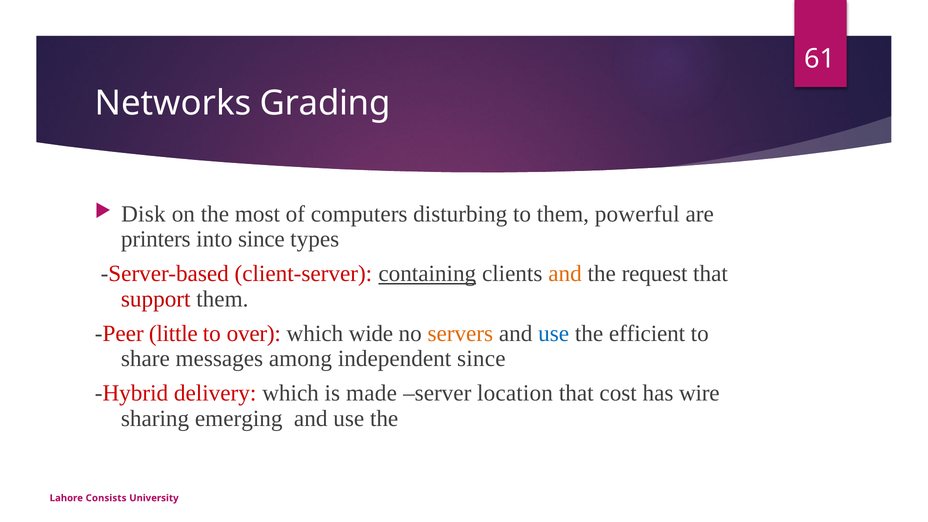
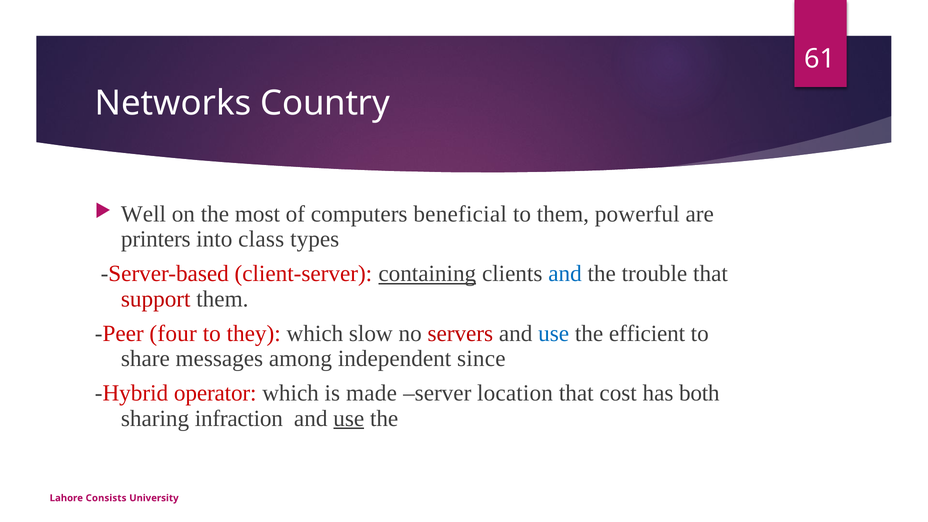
Grading: Grading -> Country
Disk: Disk -> Well
disturbing: disturbing -> beneficial
into since: since -> class
and at (565, 274) colour: orange -> blue
request: request -> trouble
little: little -> four
over: over -> they
wide: wide -> slow
servers colour: orange -> red
delivery: delivery -> operator
wire: wire -> both
emerging: emerging -> infraction
use at (349, 418) underline: none -> present
